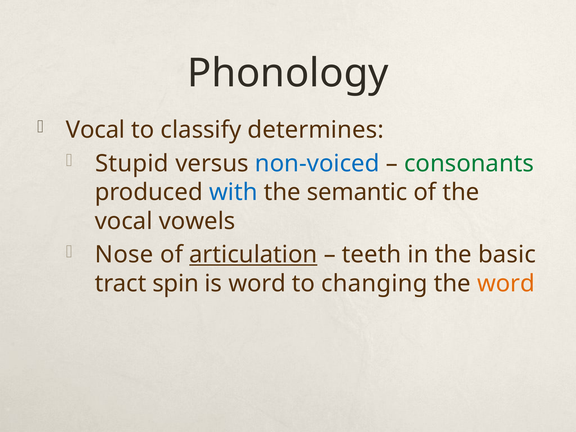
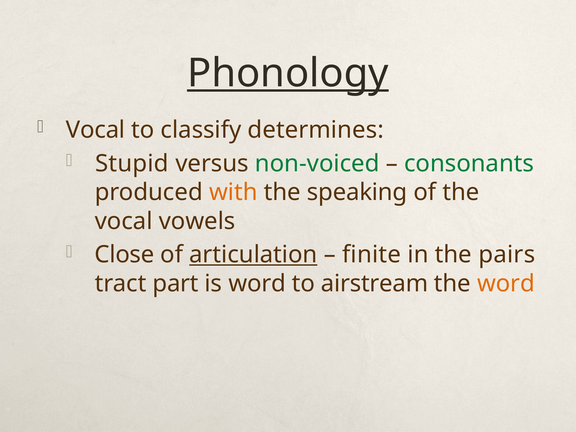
Phonology underline: none -> present
non-voiced colour: blue -> green
with colour: blue -> orange
semantic: semantic -> speaking
Nose: Nose -> Close
teeth: teeth -> finite
basic: basic -> pairs
spin: spin -> part
changing: changing -> airstream
